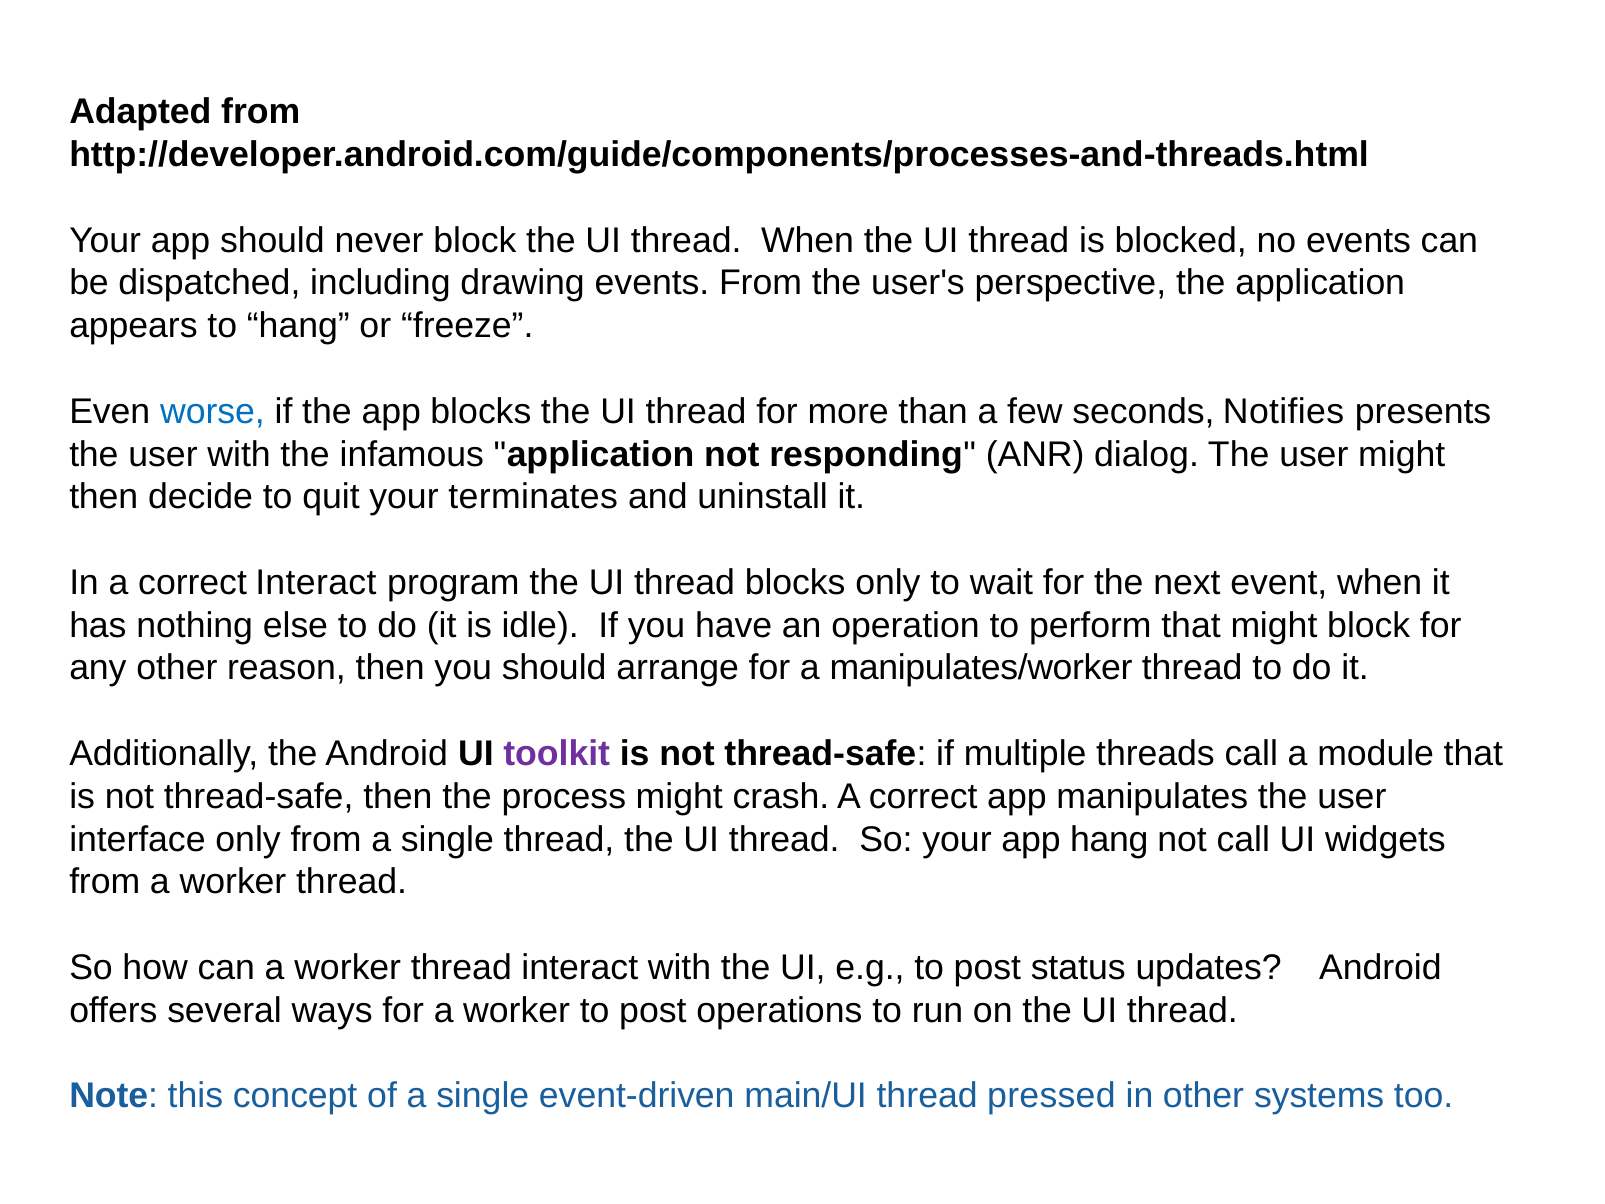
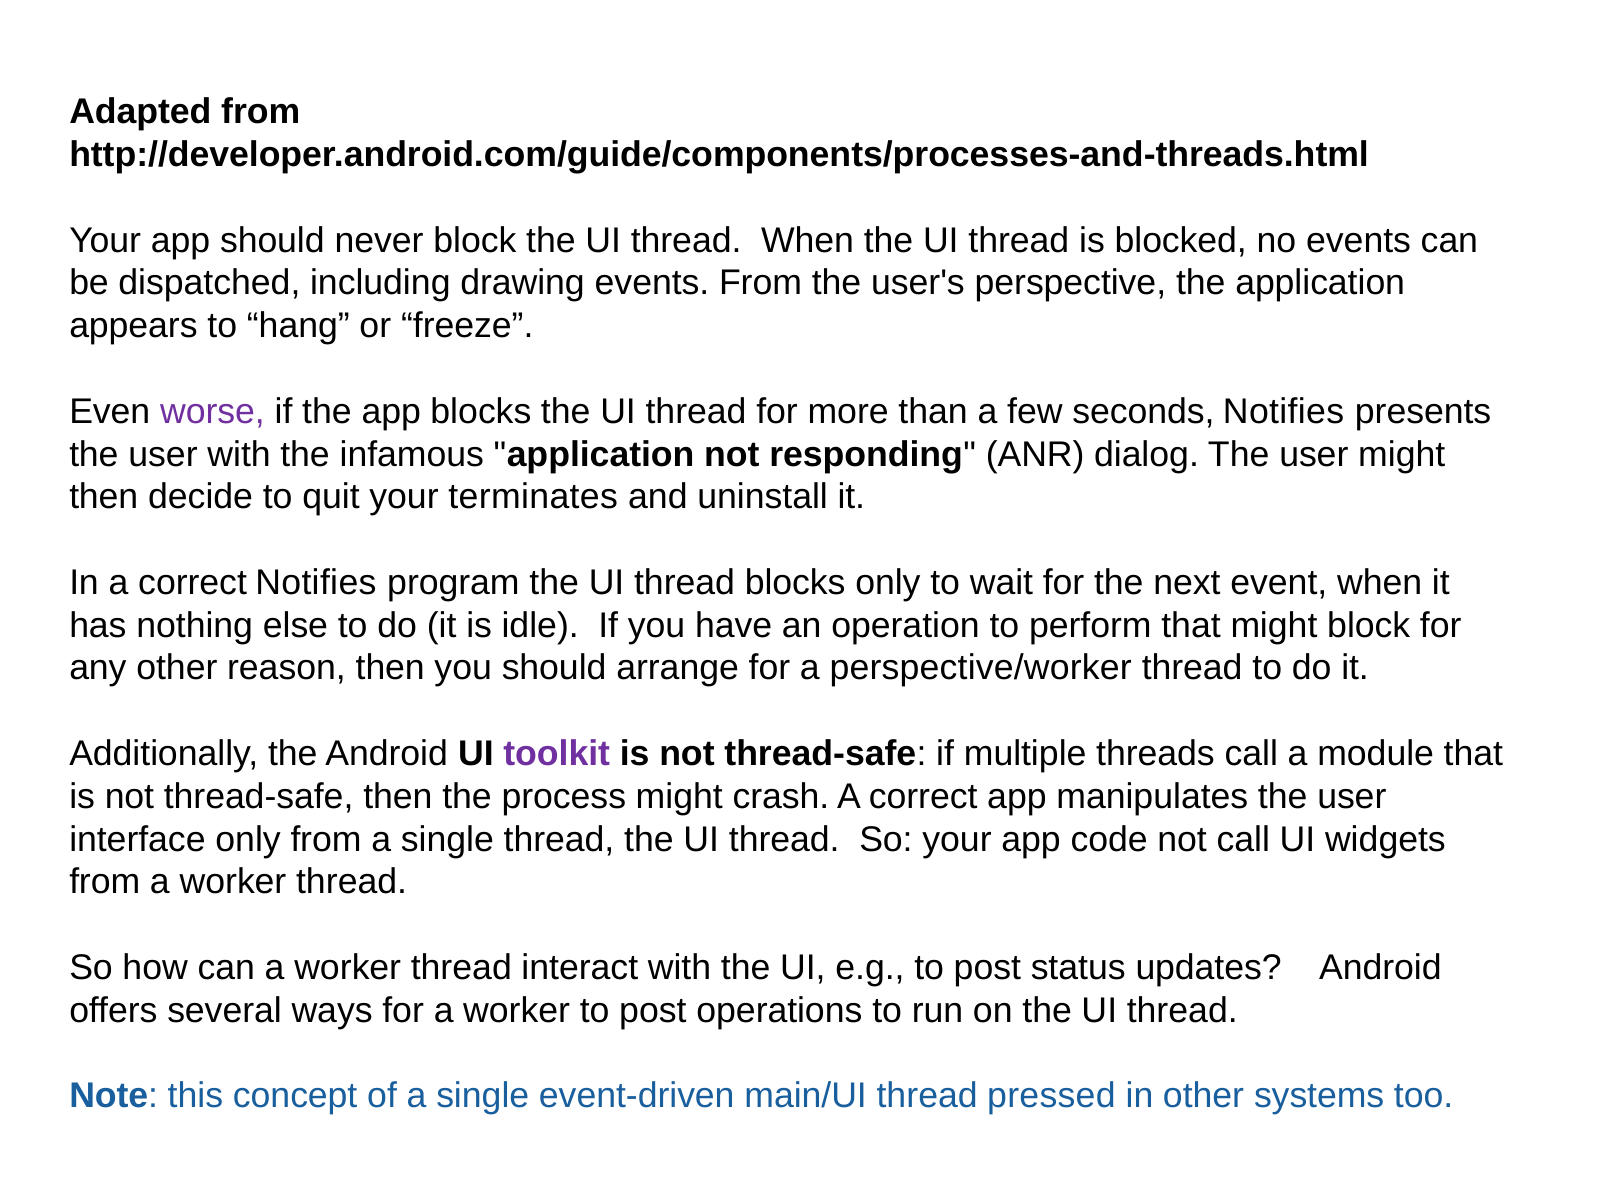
worse colour: blue -> purple
correct Interact: Interact -> Notifies
manipulates/worker: manipulates/worker -> perspective/worker
app hang: hang -> code
